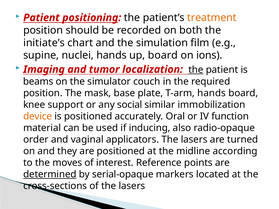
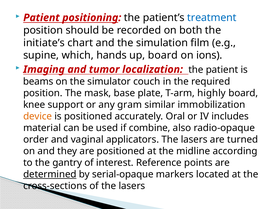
treatment colour: orange -> blue
nuclei: nuclei -> which
the at (196, 70) underline: present -> none
T-arm hands: hands -> highly
social: social -> gram
function: function -> includes
inducing: inducing -> combine
moves: moves -> gantry
